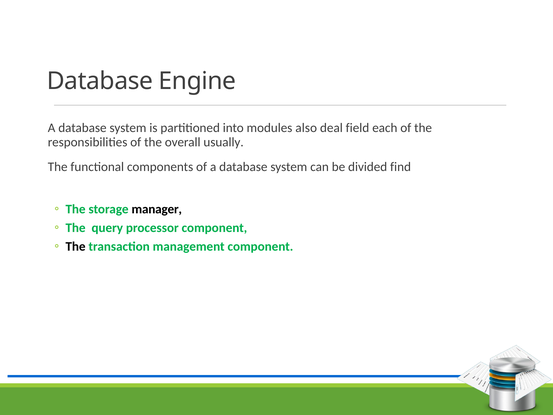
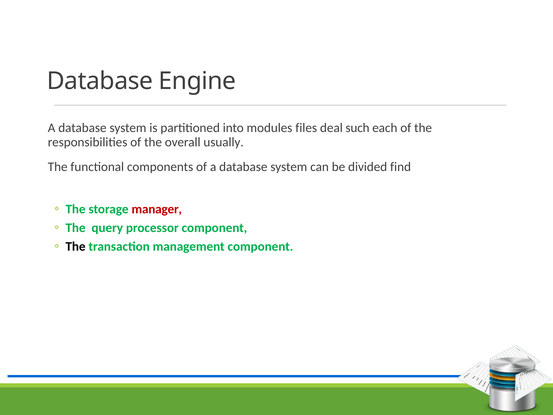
also: also -> files
field: field -> such
manager colour: black -> red
